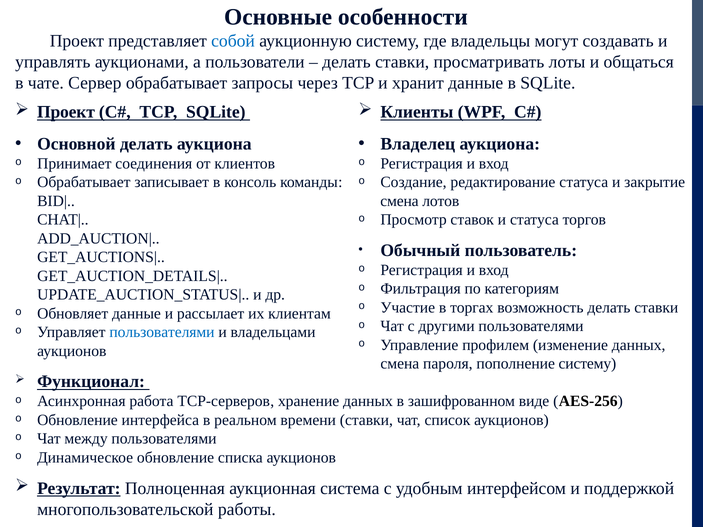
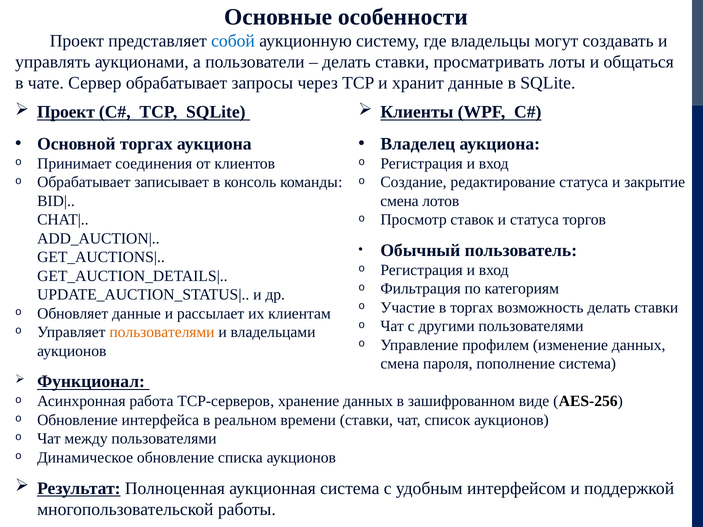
Основной делать: делать -> торгах
пользователями at (162, 332) colour: blue -> orange
пополнение систему: систему -> система
